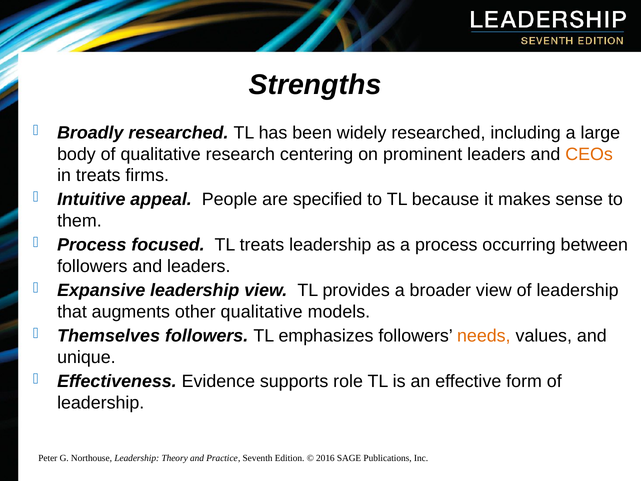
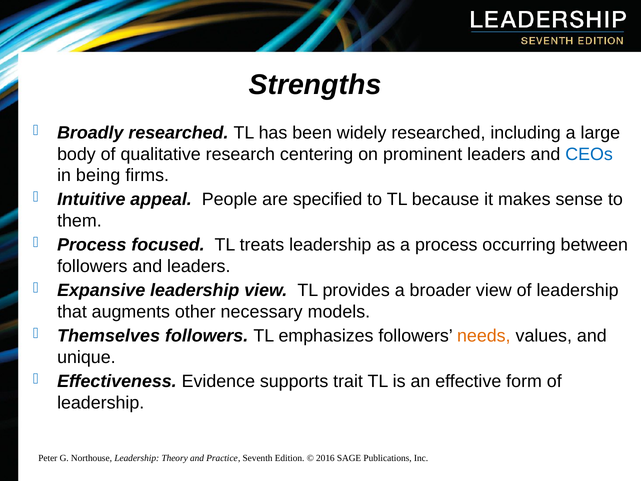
CEOs colour: orange -> blue
in treats: treats -> being
other qualitative: qualitative -> necessary
role: role -> trait
